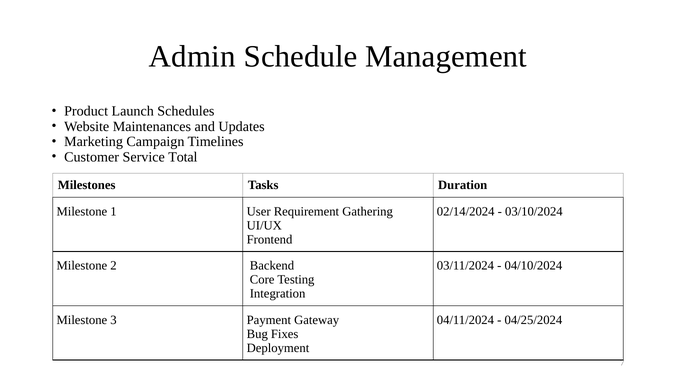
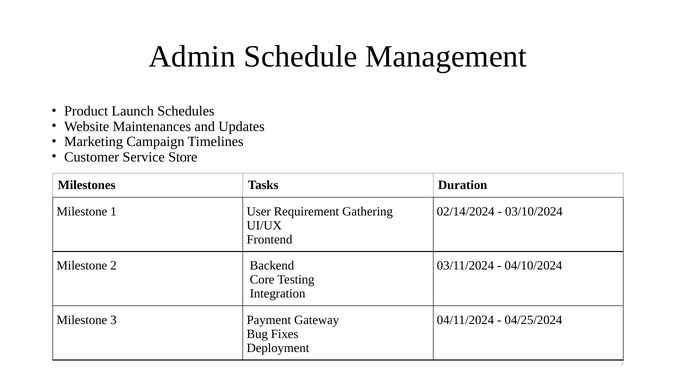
Total: Total -> Store
